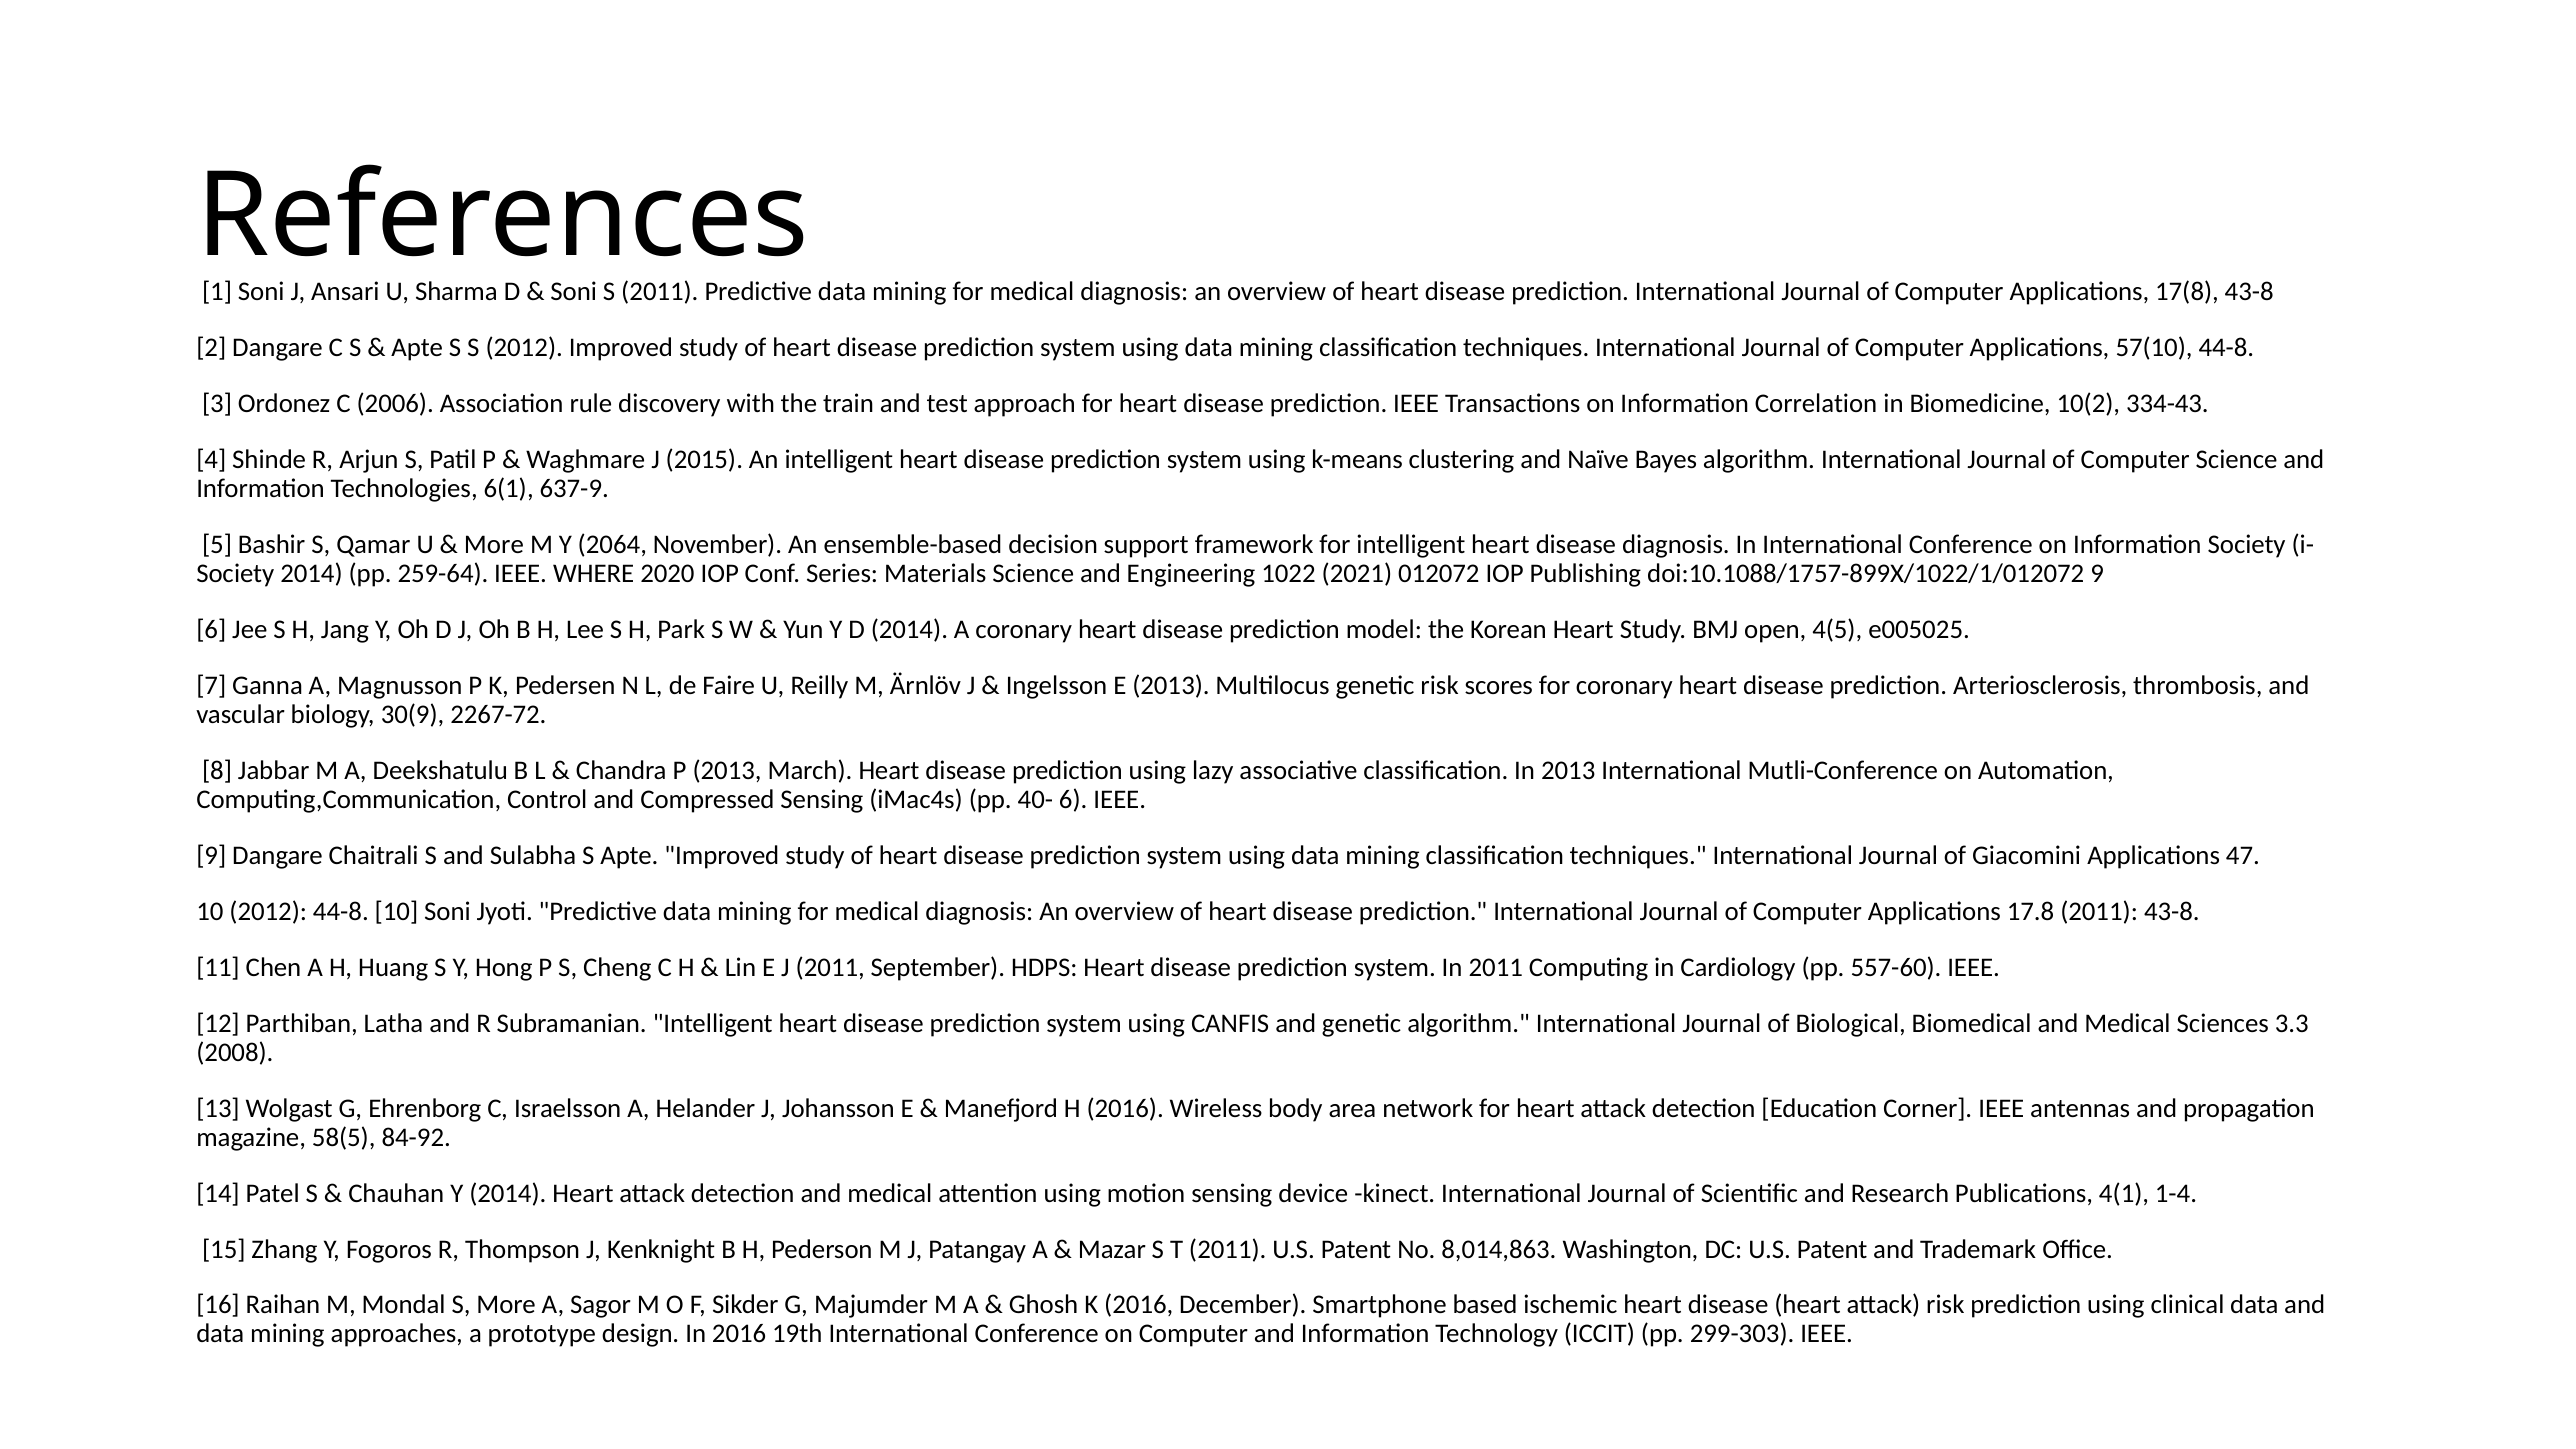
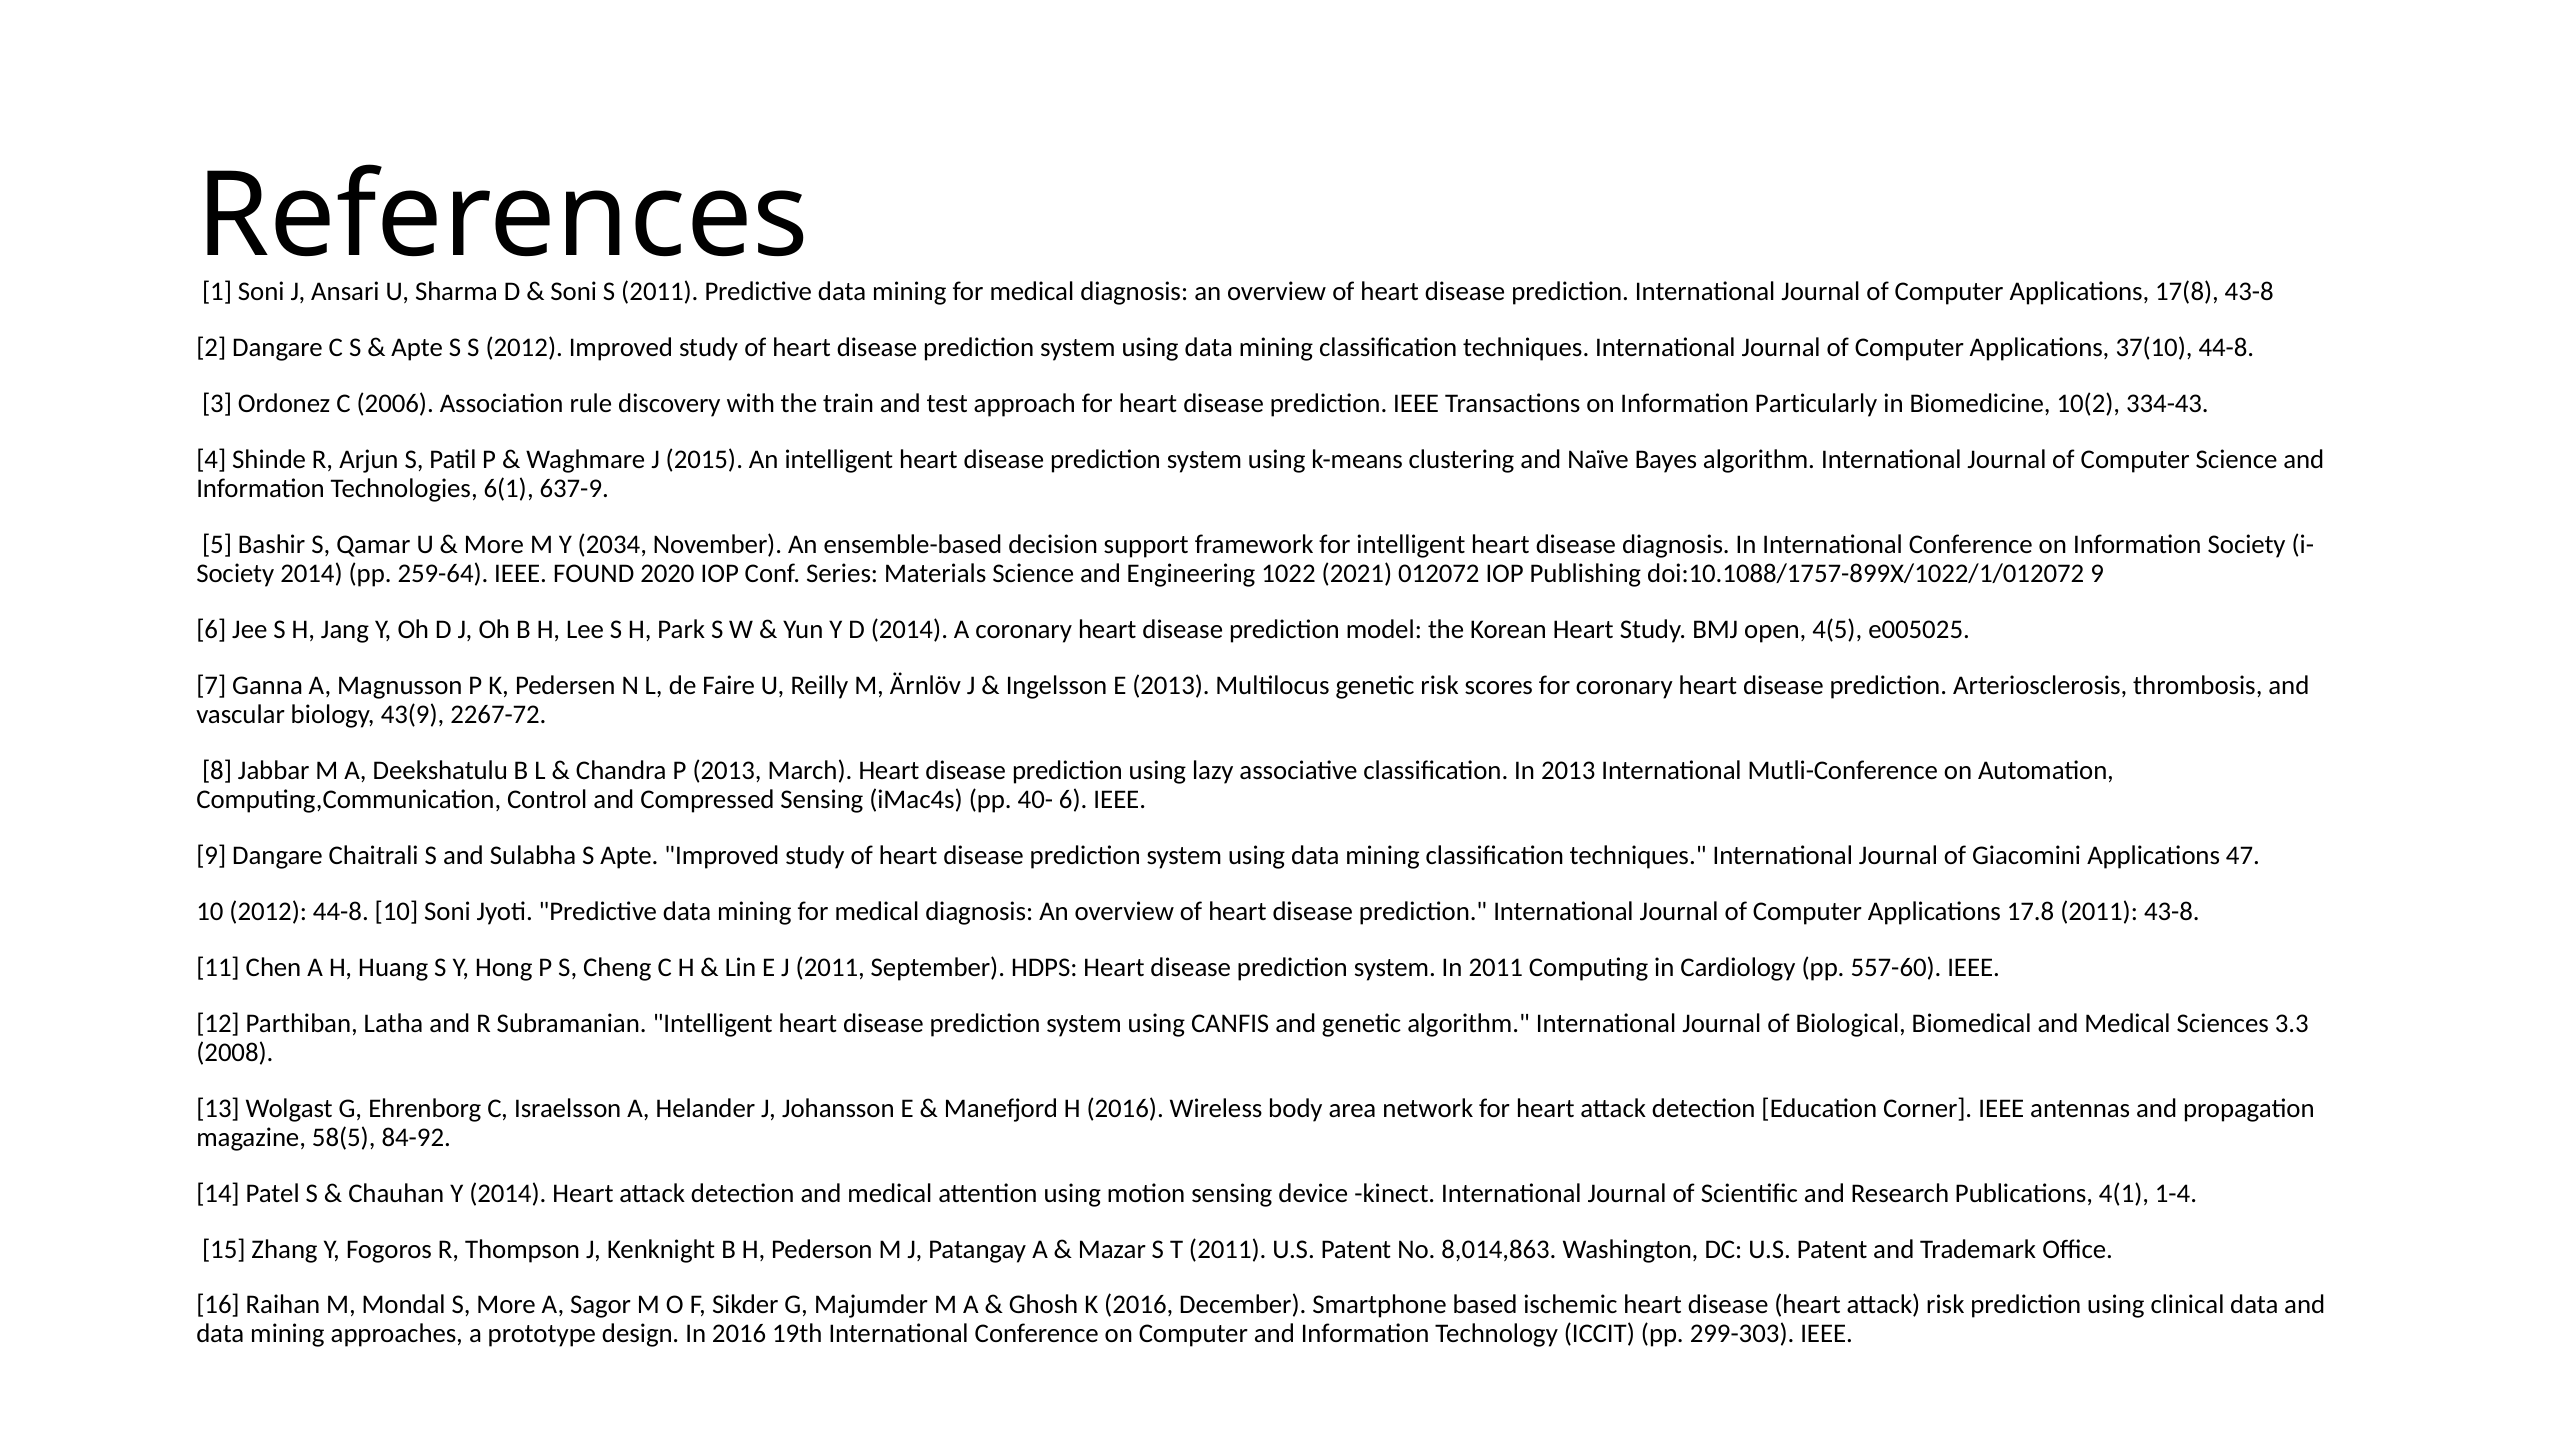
57(10: 57(10 -> 37(10
Correlation: Correlation -> Particularly
2064: 2064 -> 2034
WHERE: WHERE -> FOUND
30(9: 30(9 -> 43(9
